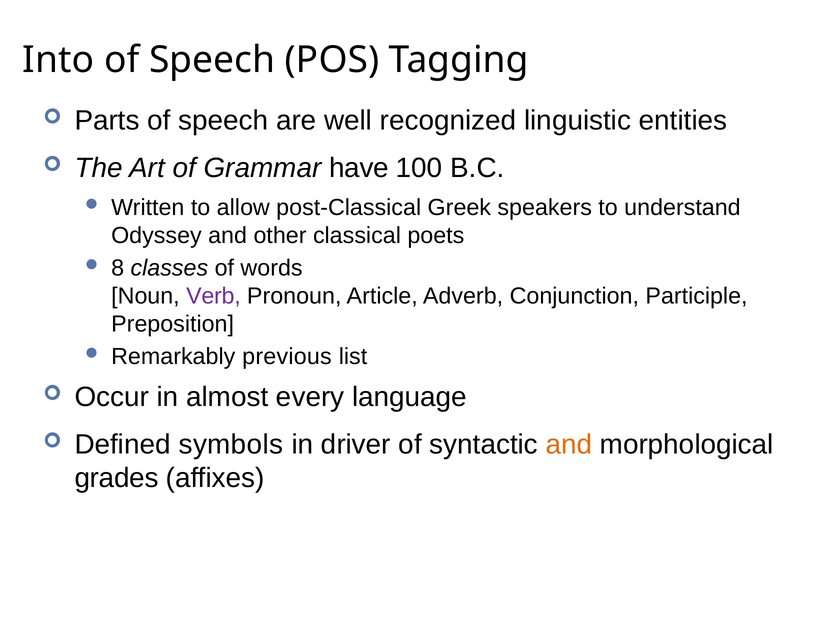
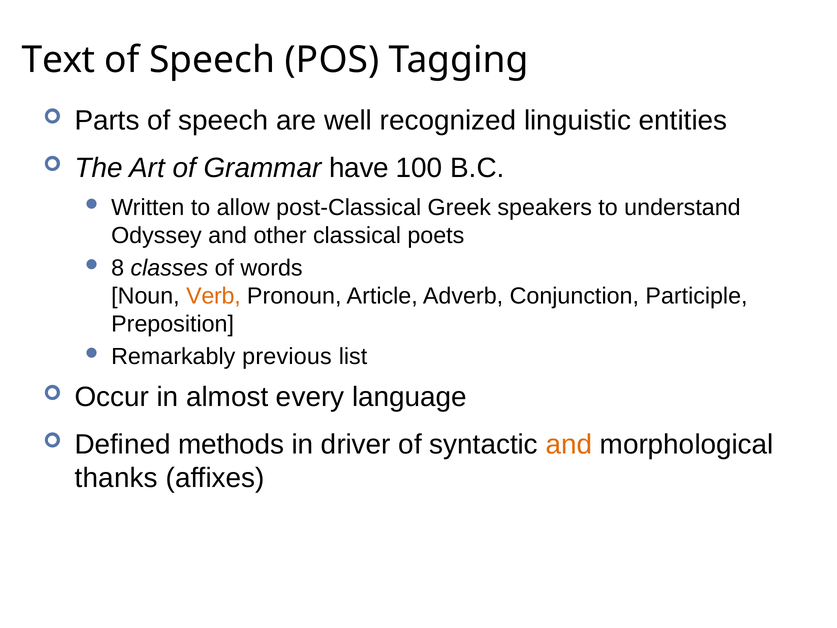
Into: Into -> Text
Verb colour: purple -> orange
symbols: symbols -> methods
grades: grades -> thanks
